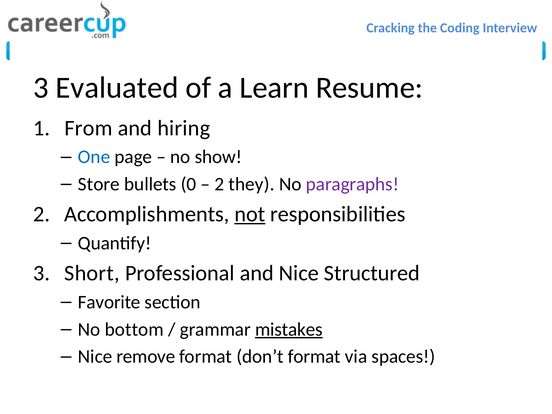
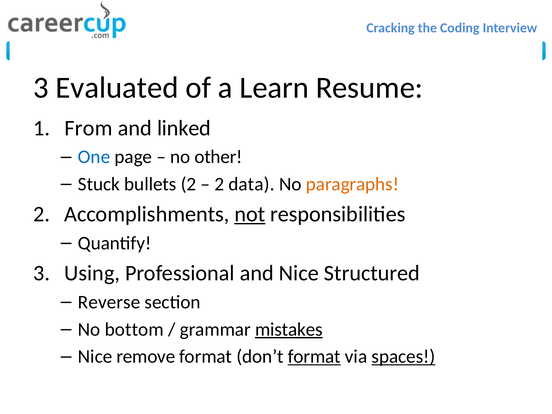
hiring: hiring -> linked
show: show -> other
Store: Store -> Stuck
bullets 0: 0 -> 2
they: they -> data
paragraphs colour: purple -> orange
Short: Short -> Using
Favorite: Favorite -> Reverse
format at (314, 357) underline: none -> present
spaces underline: none -> present
